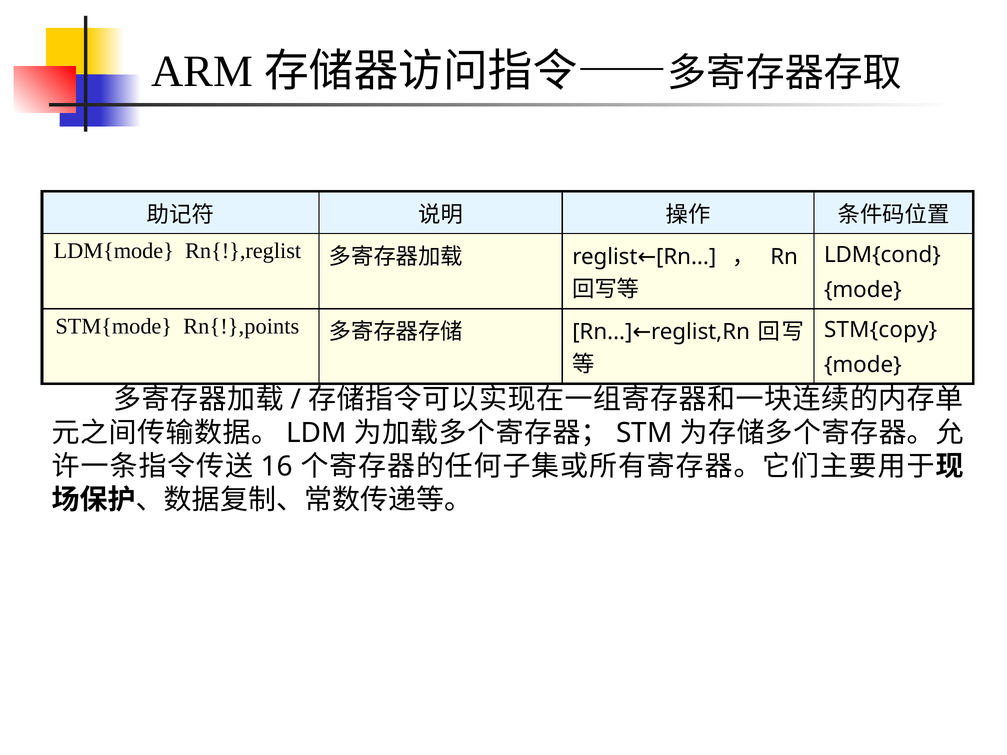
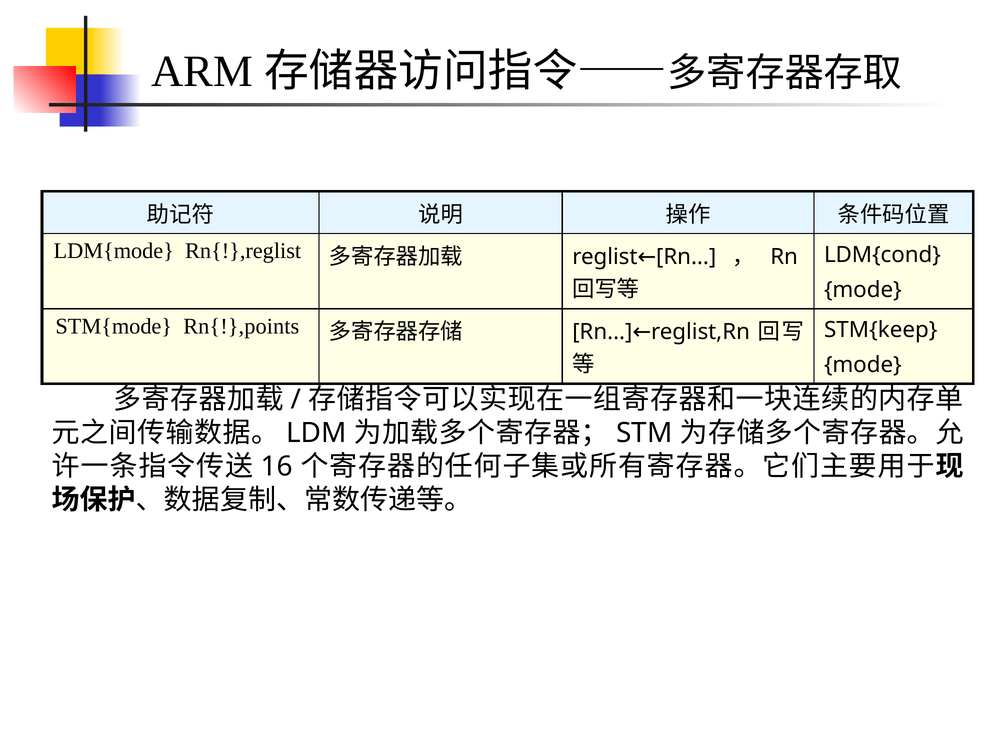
STM{copy: STM{copy -> STM{keep
